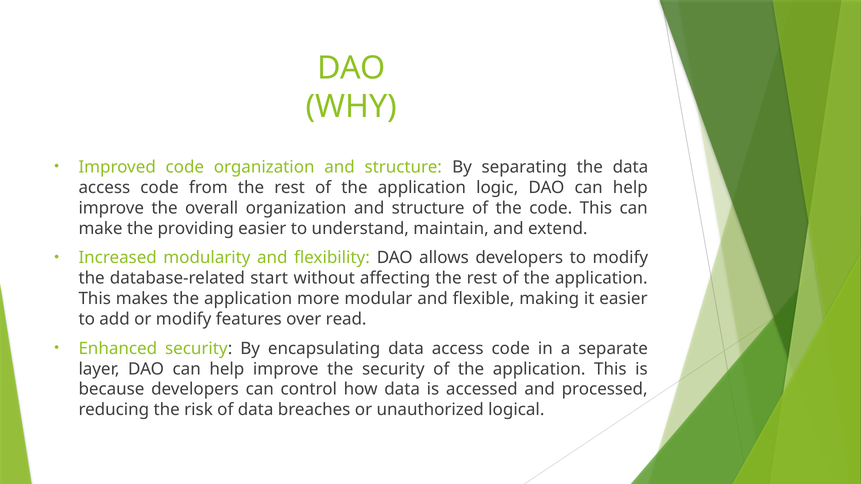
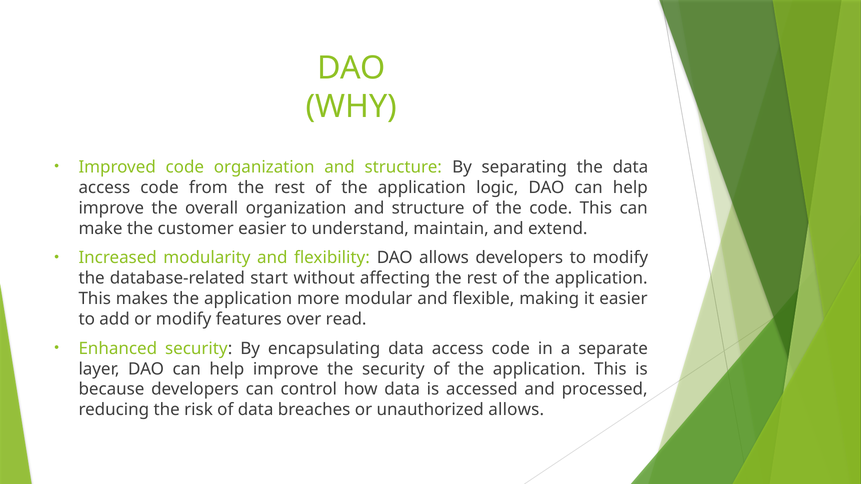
providing: providing -> customer
unauthorized logical: logical -> allows
